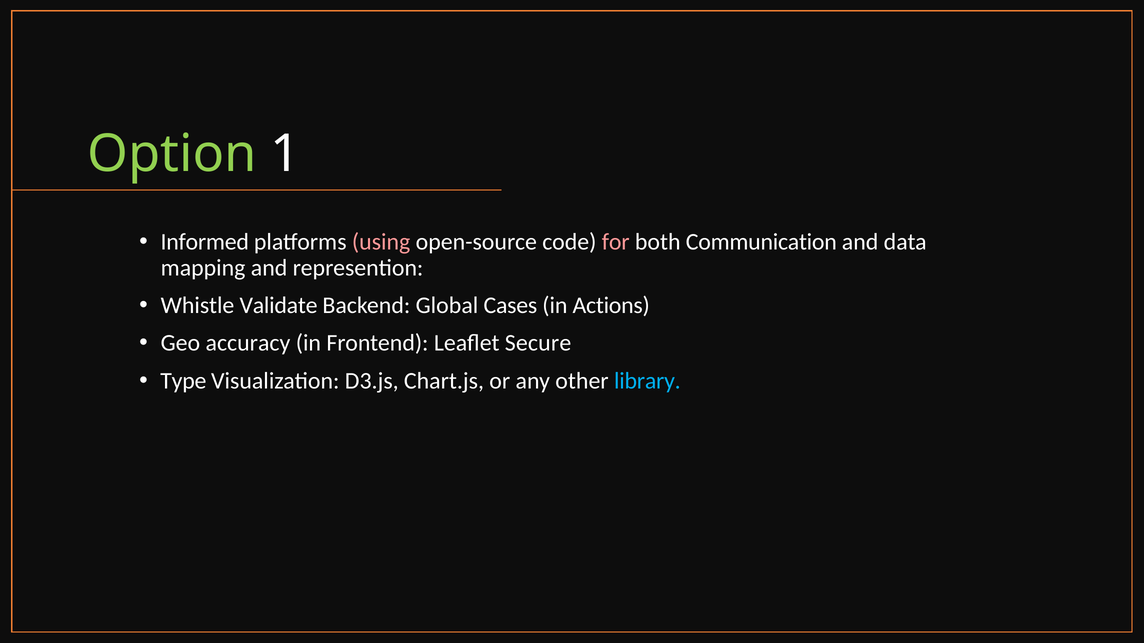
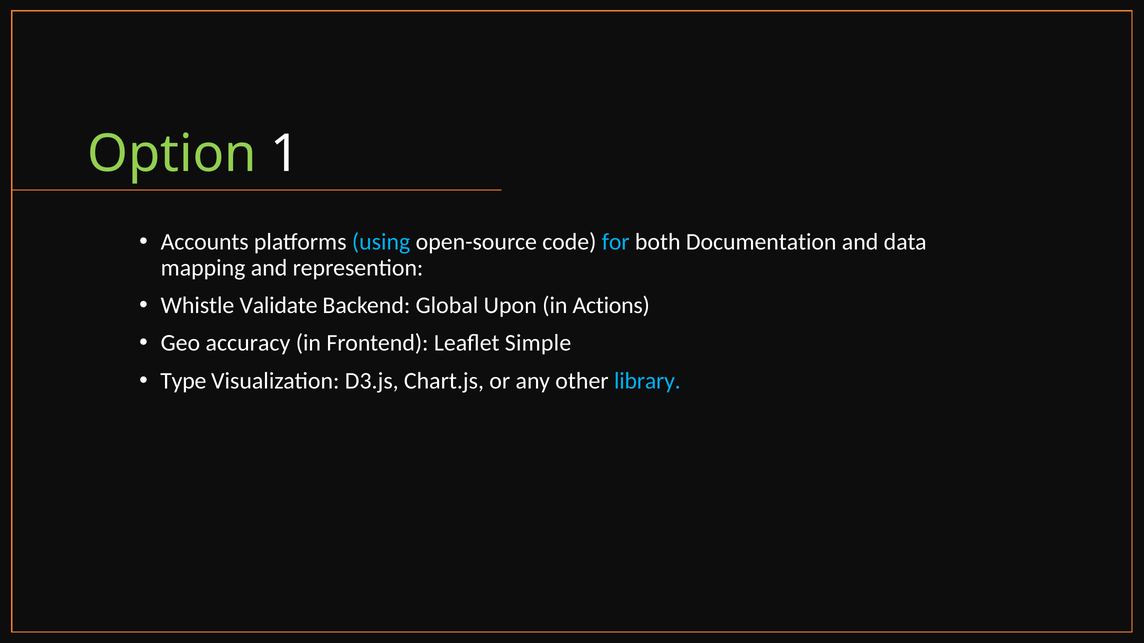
Informed: Informed -> Accounts
using colour: pink -> light blue
for colour: pink -> light blue
Communication: Communication -> Documentation
Cases: Cases -> Upon
Secure: Secure -> Simple
